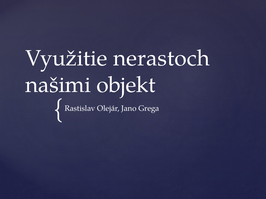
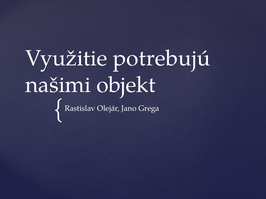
nerastoch: nerastoch -> potrebujú
